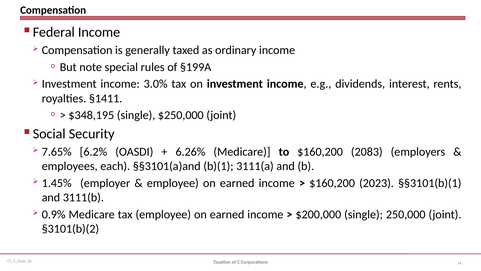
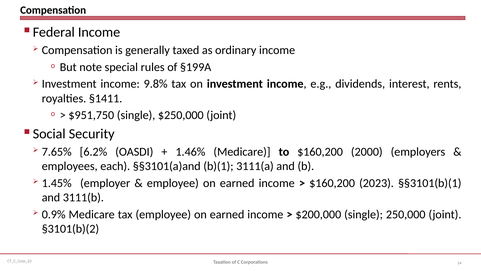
3.0%: 3.0% -> 9.8%
$348,195: $348,195 -> $951,750
6.26%: 6.26% -> 1.46%
2083: 2083 -> 2000
